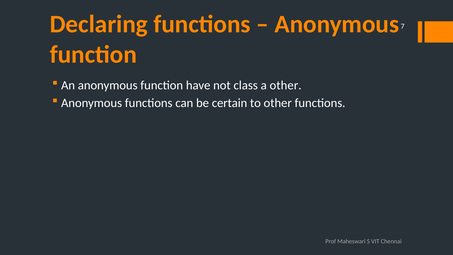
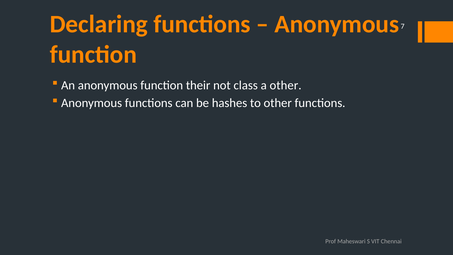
have: have -> their
certain: certain -> hashes
